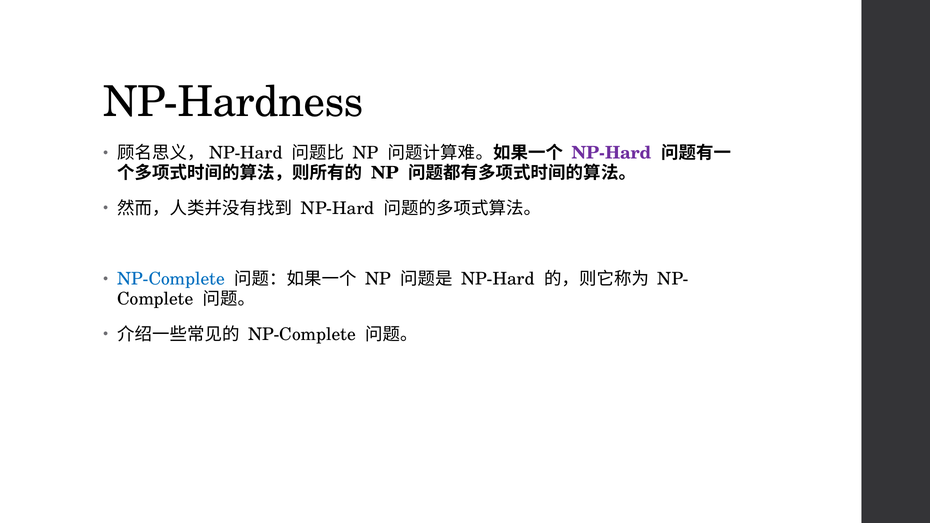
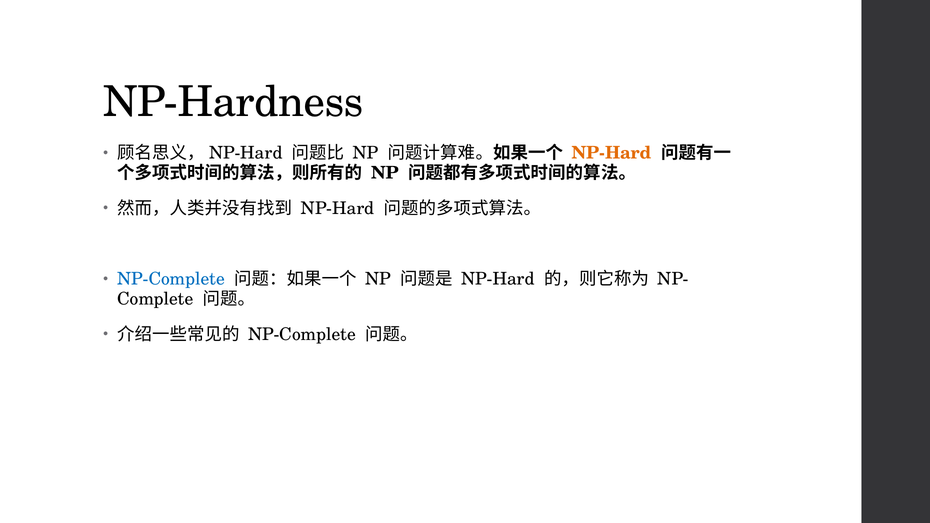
NP-Hard at (612, 153) colour: purple -> orange
